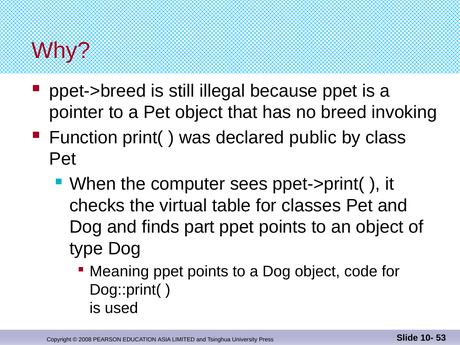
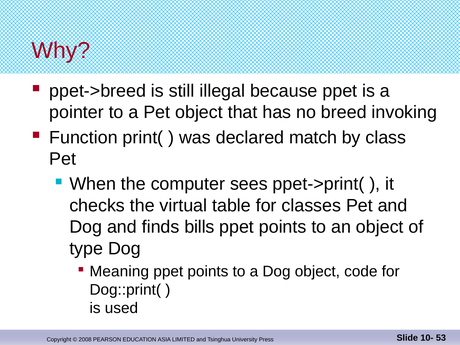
public: public -> match
part: part -> bills
